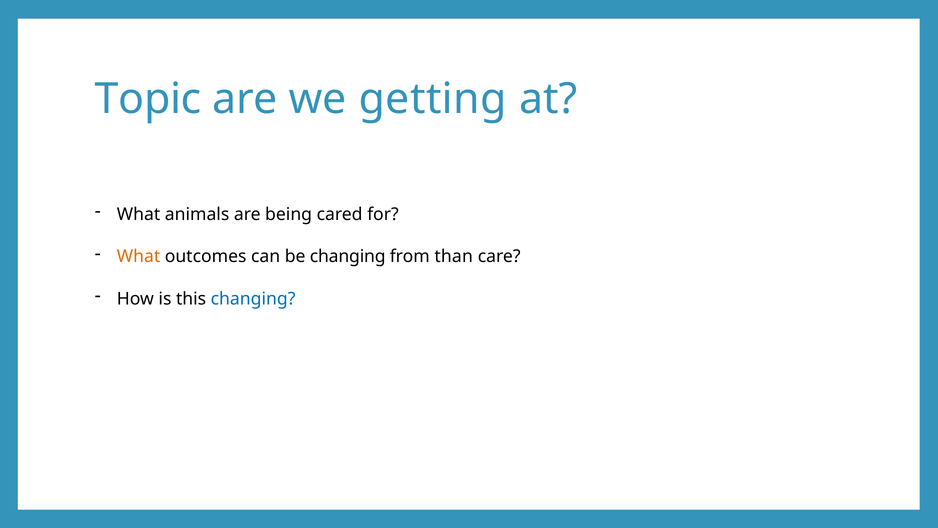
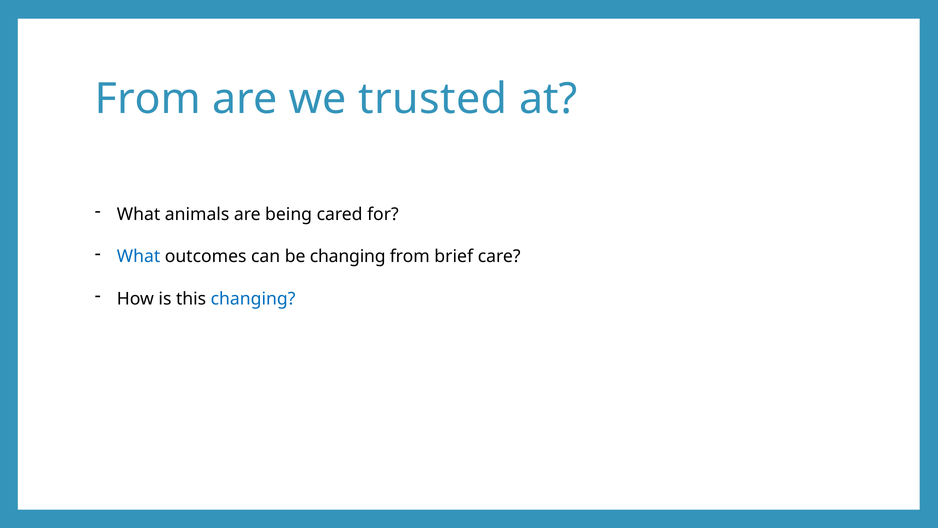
Topic at (148, 99): Topic -> From
getting: getting -> trusted
What at (139, 256) colour: orange -> blue
than: than -> brief
